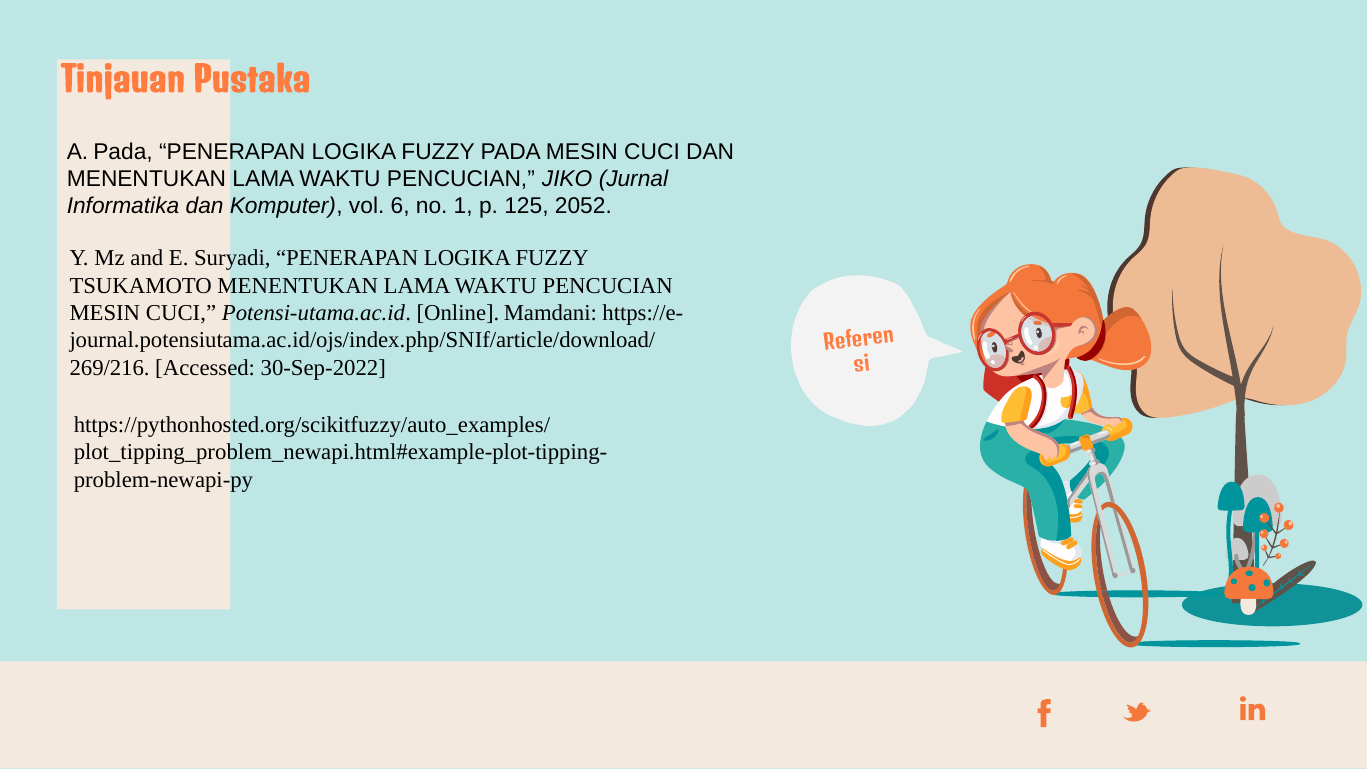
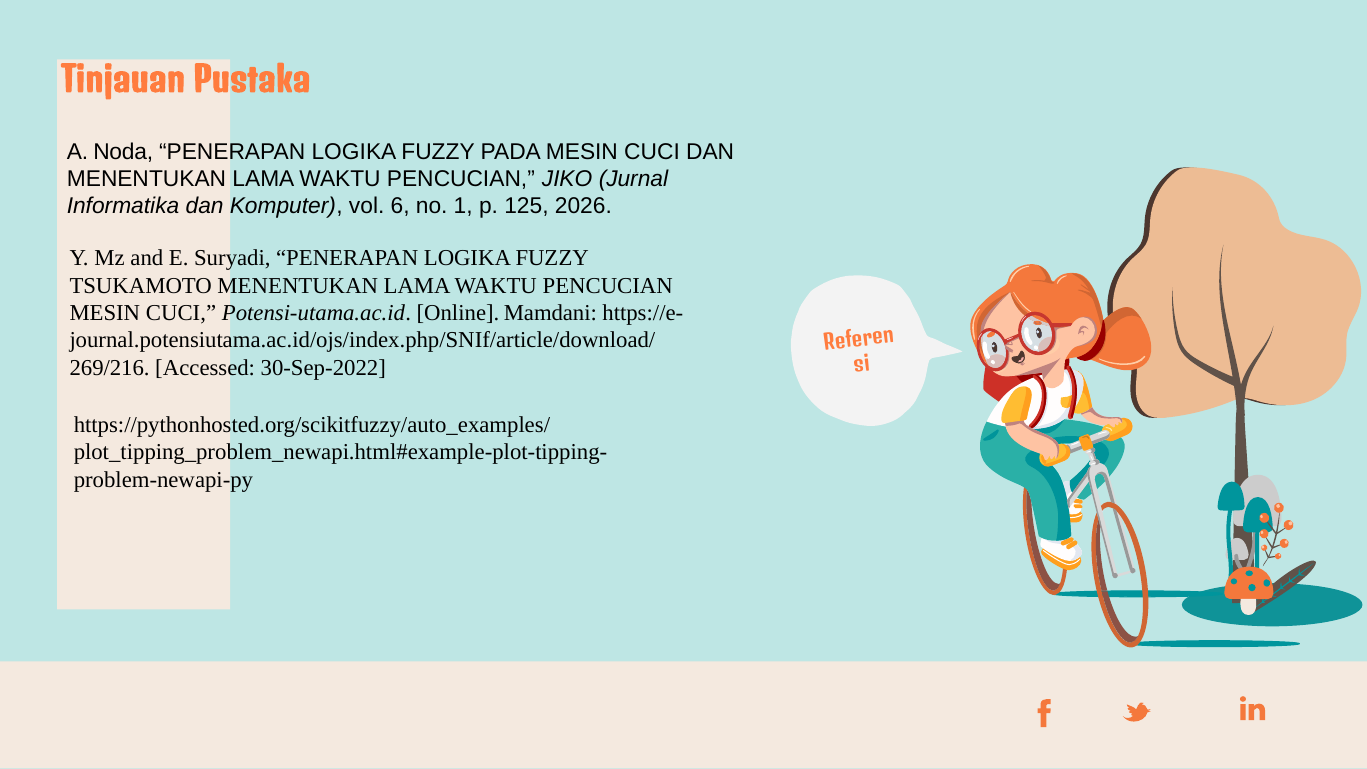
A Pada: Pada -> Noda
2052: 2052 -> 2026
